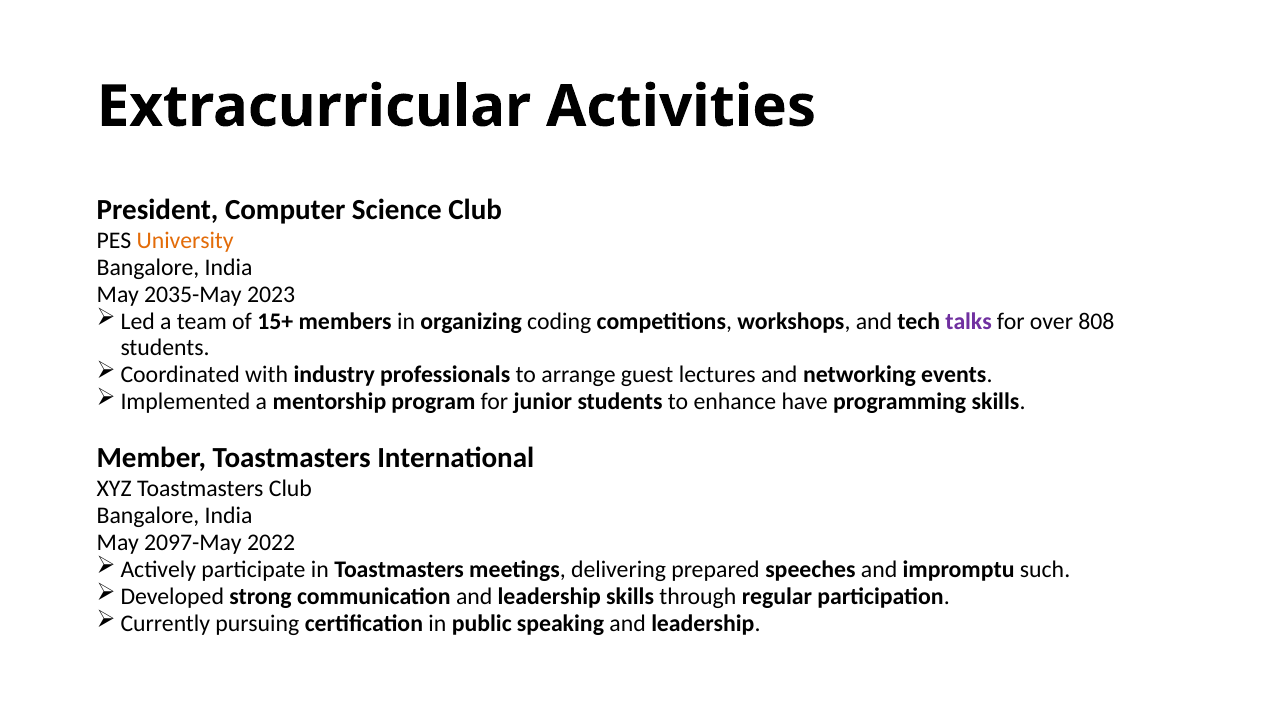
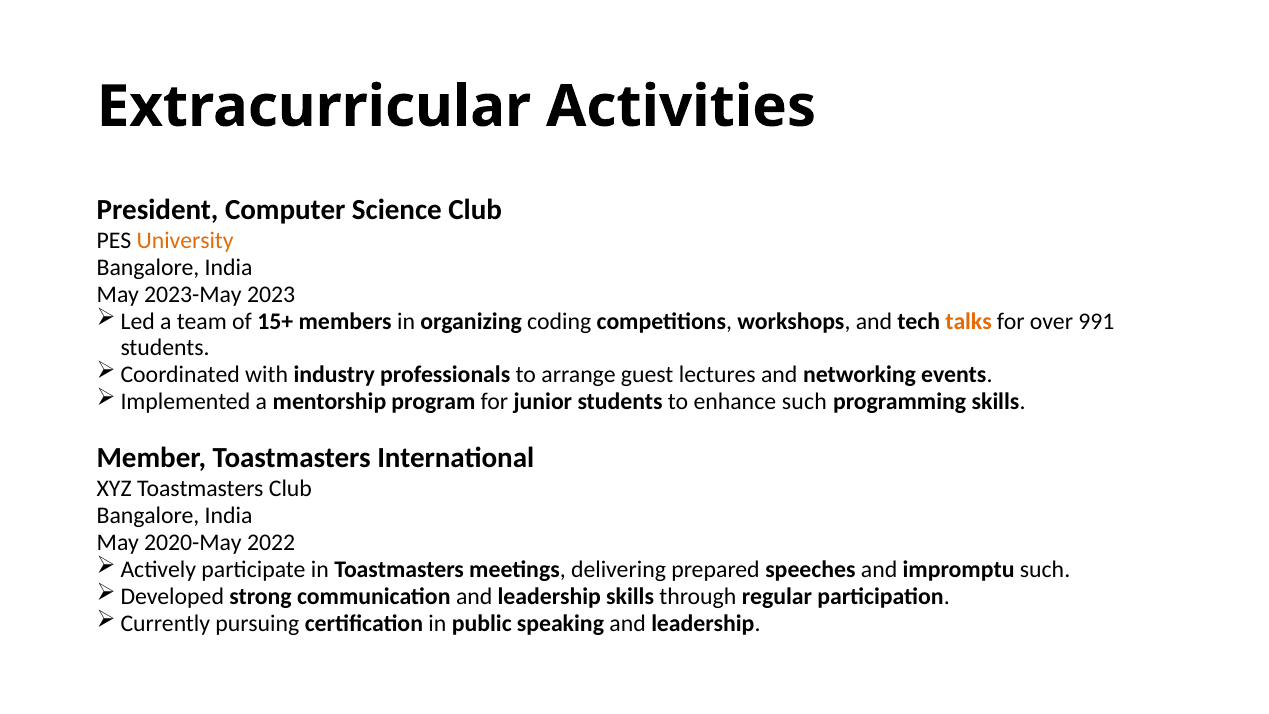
2035-May: 2035-May -> 2023-May
talks colour: purple -> orange
808: 808 -> 991
enhance have: have -> such
2097-May: 2097-May -> 2020-May
